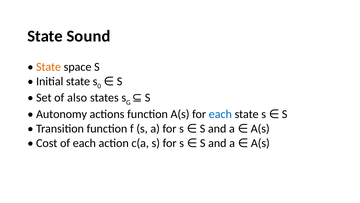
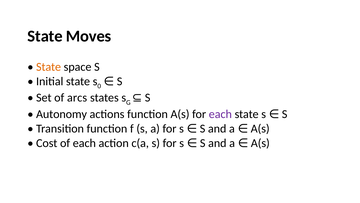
Sound: Sound -> Moves
also: also -> arcs
each at (220, 114) colour: blue -> purple
